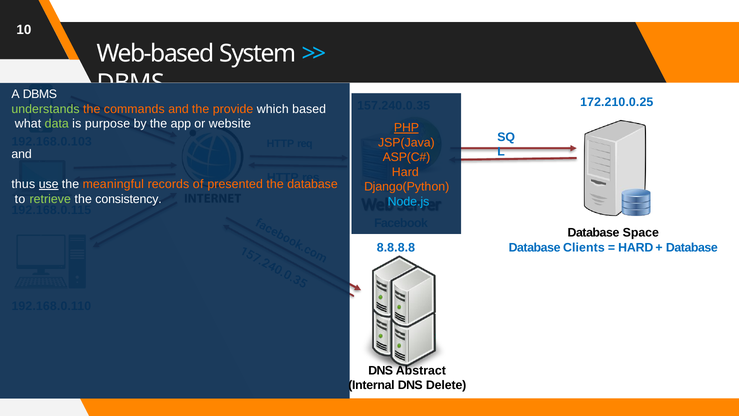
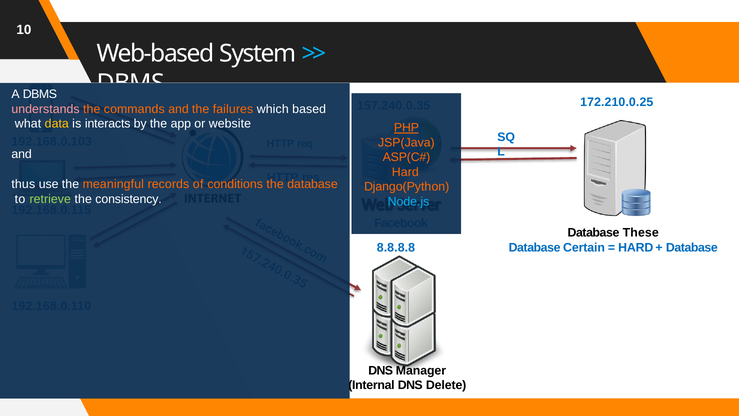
understands colour: light green -> pink
provide: provide -> failures
data colour: light green -> yellow
purpose: purpose -> interacts
use underline: present -> none
presented: presented -> conditions
Space: Space -> These
Clients: Clients -> Certain
Abstract: Abstract -> Manager
